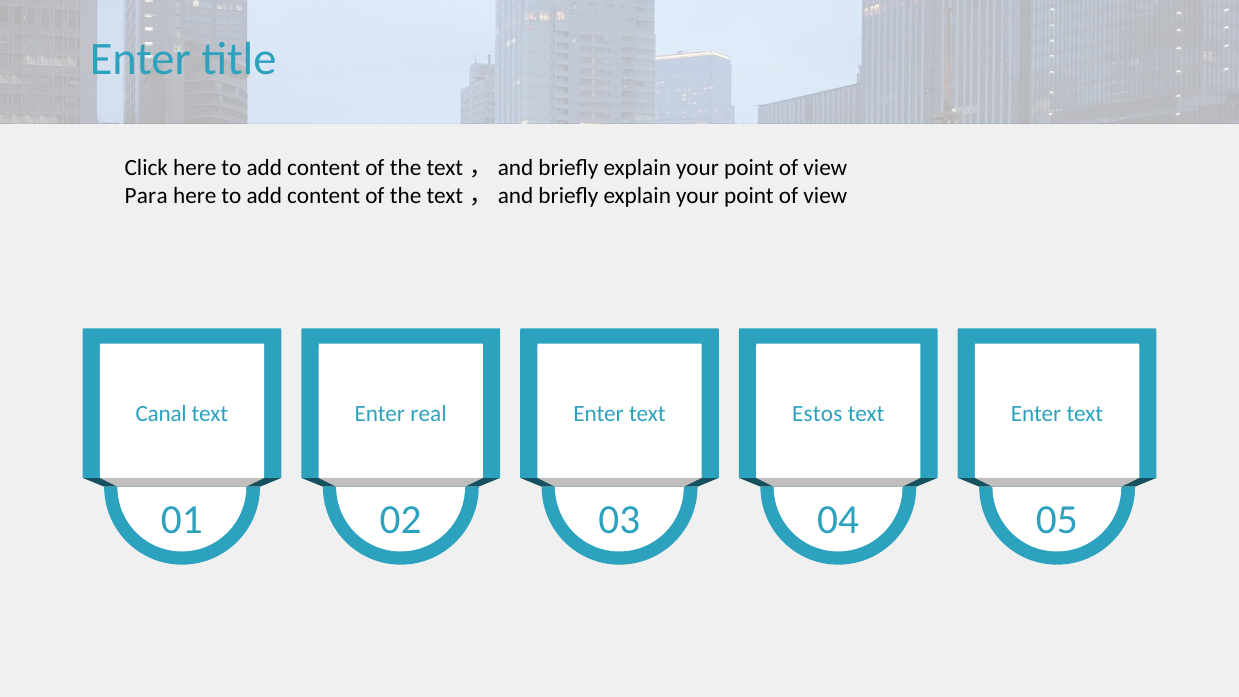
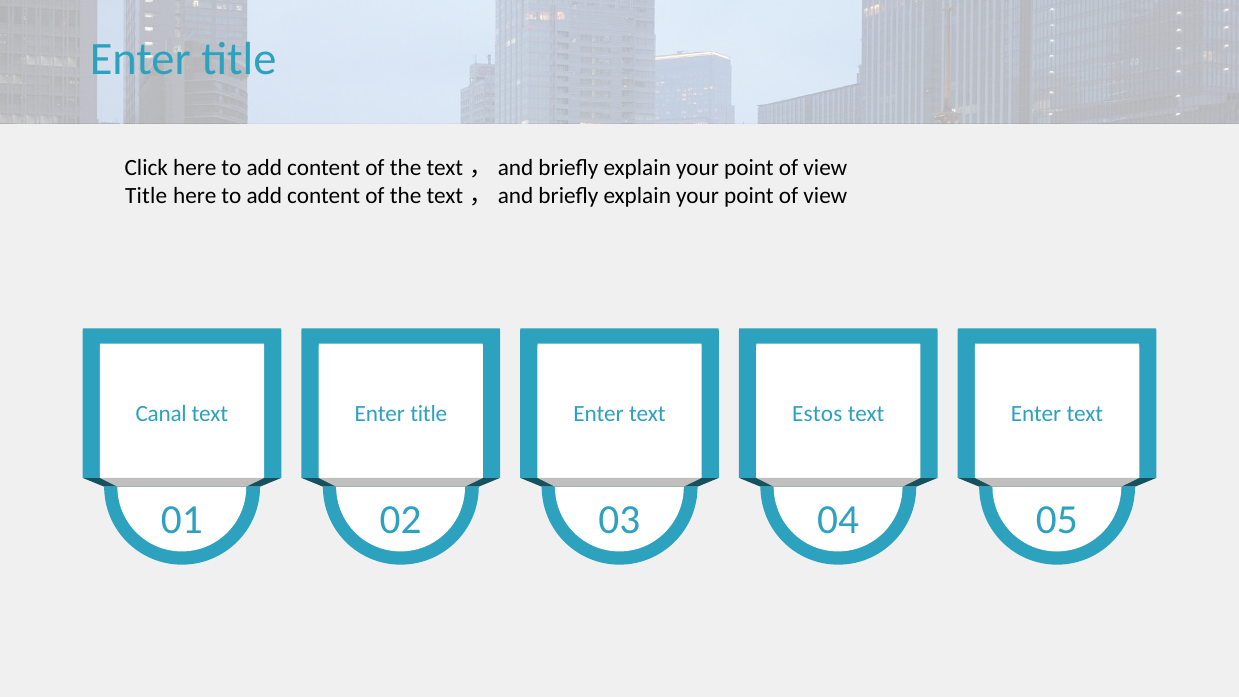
Para at (146, 196): Para -> Title
real at (429, 414): real -> title
